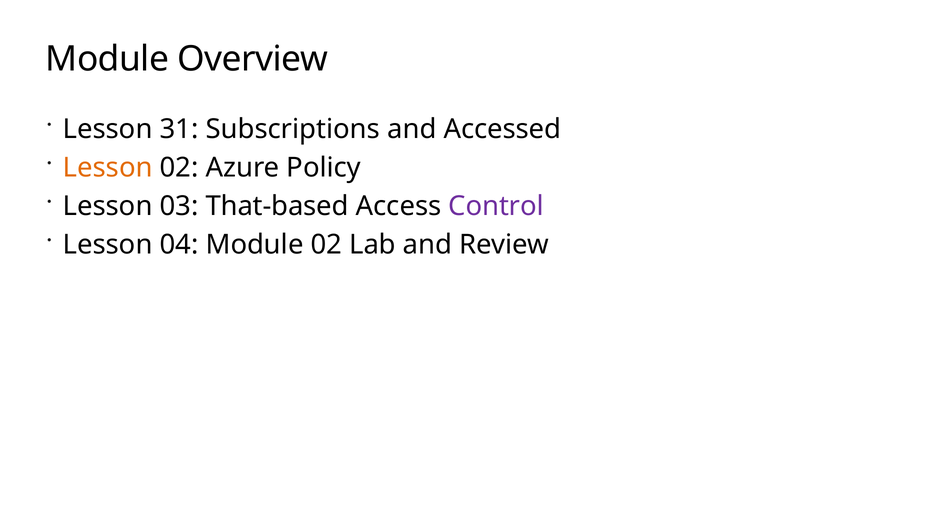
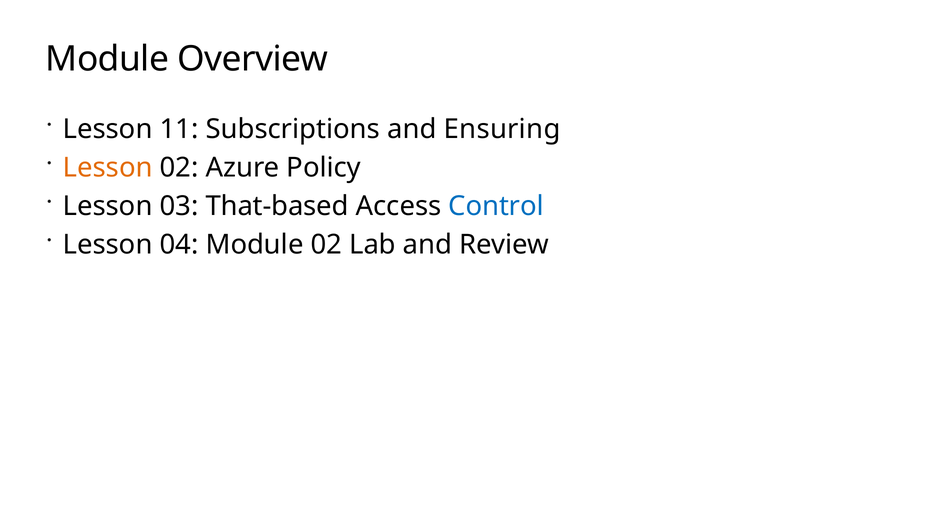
31: 31 -> 11
Accessed: Accessed -> Ensuring
Control colour: purple -> blue
